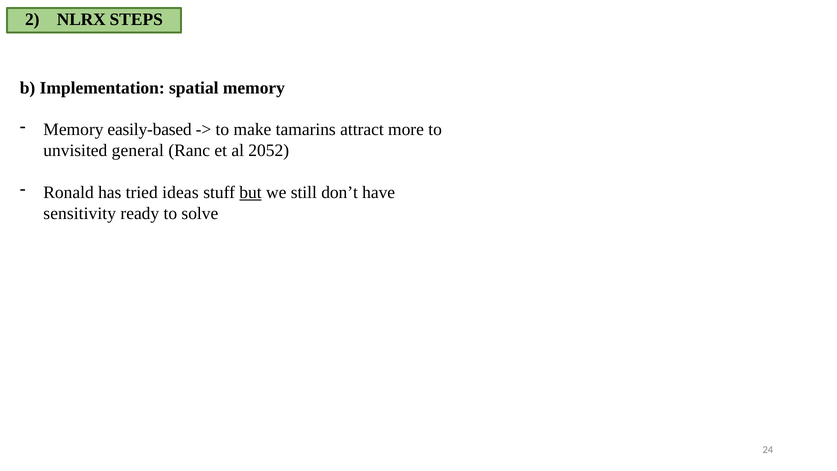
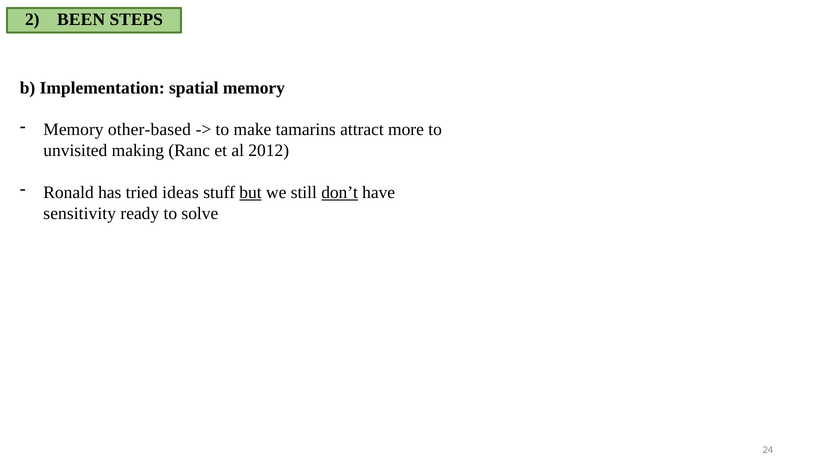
NLRX: NLRX -> BEEN
easily-based: easily-based -> other-based
general: general -> making
2052: 2052 -> 2012
don’t underline: none -> present
